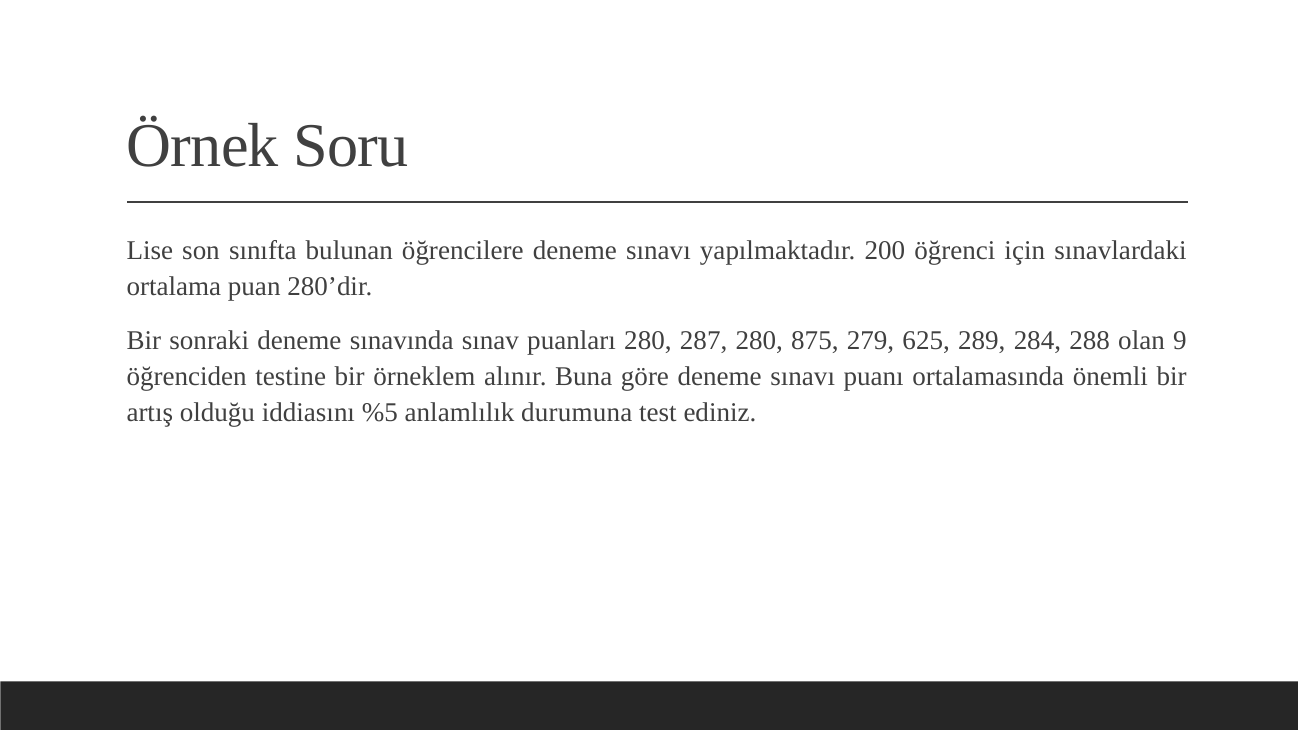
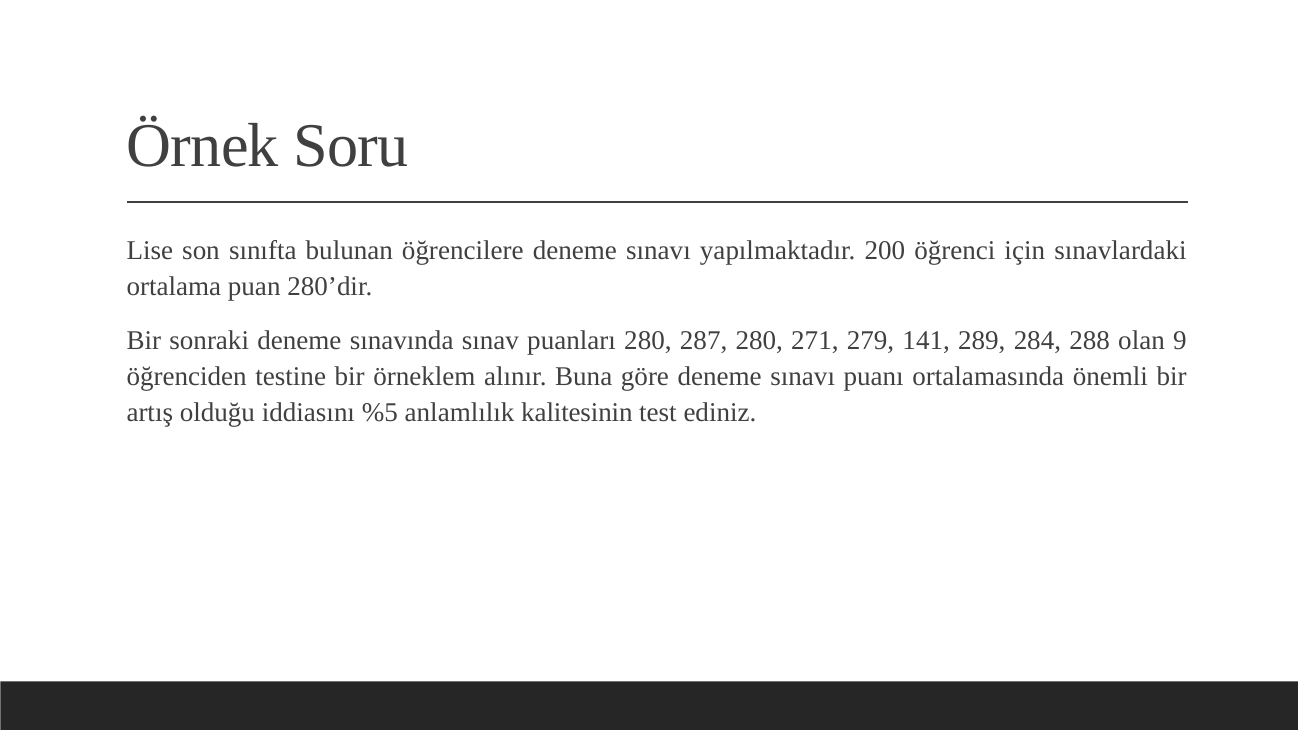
875: 875 -> 271
625: 625 -> 141
durumuna: durumuna -> kalitesinin
